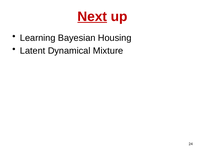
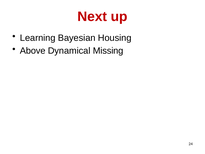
Next underline: present -> none
Latent: Latent -> Above
Mixture: Mixture -> Missing
